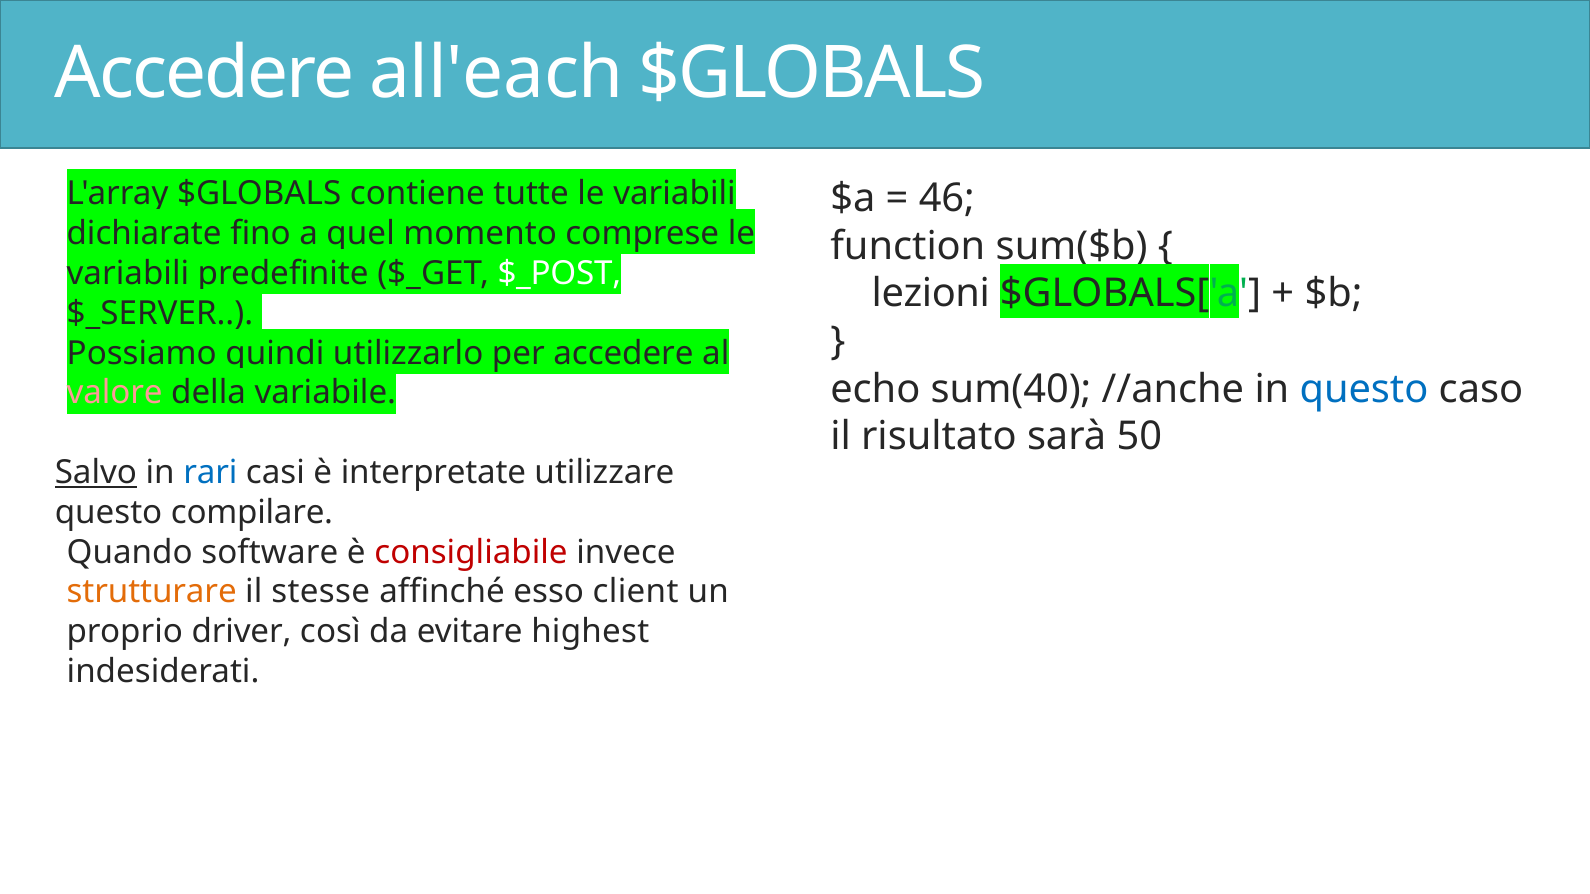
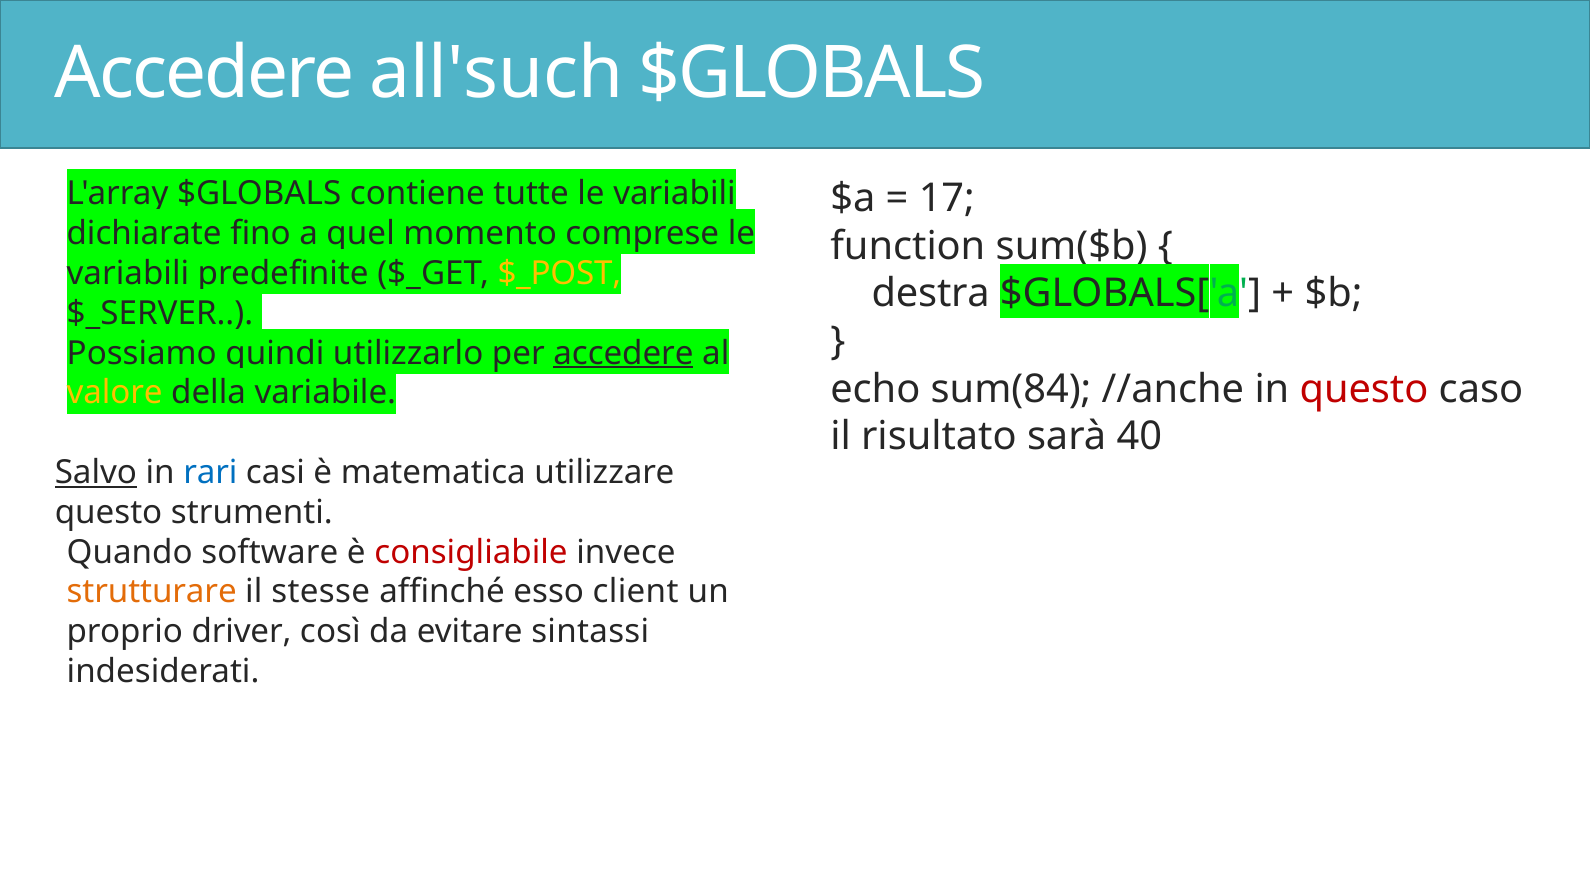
all'each: all'each -> all'such
46: 46 -> 17
$_POST colour: white -> yellow
lezioni: lezioni -> destra
accedere at (623, 353) underline: none -> present
sum(40: sum(40 -> sum(84
questo at (1364, 389) colour: blue -> red
valore colour: pink -> yellow
50: 50 -> 40
interpretate: interpretate -> matematica
compilare: compilare -> strumenti
highest: highest -> sintassi
